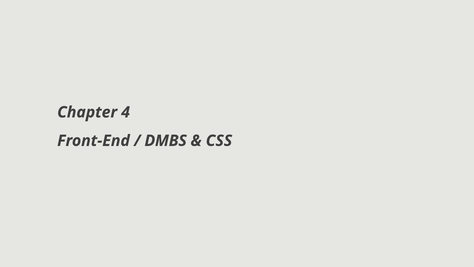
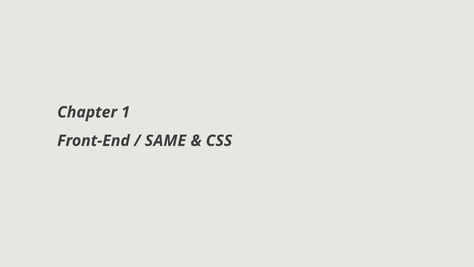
4: 4 -> 1
DMBS: DMBS -> SAME
